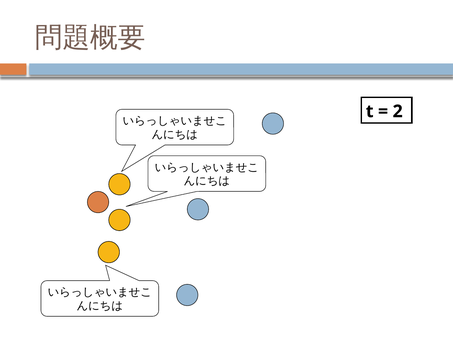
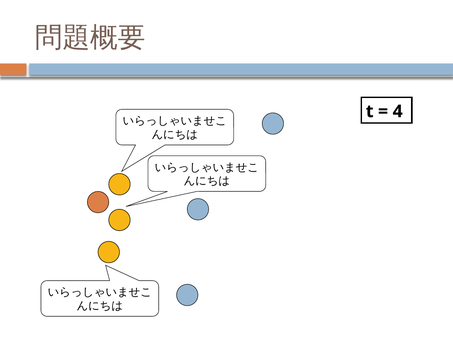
2: 2 -> 4
